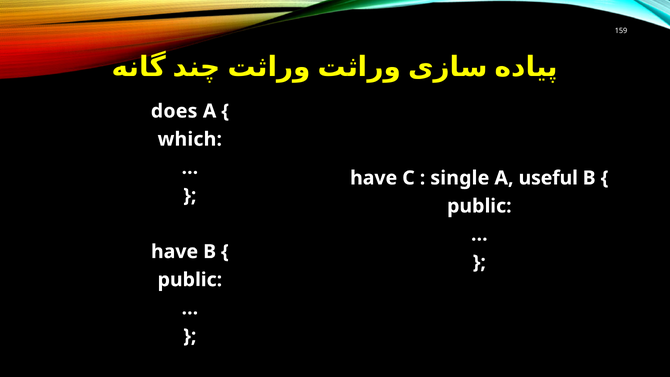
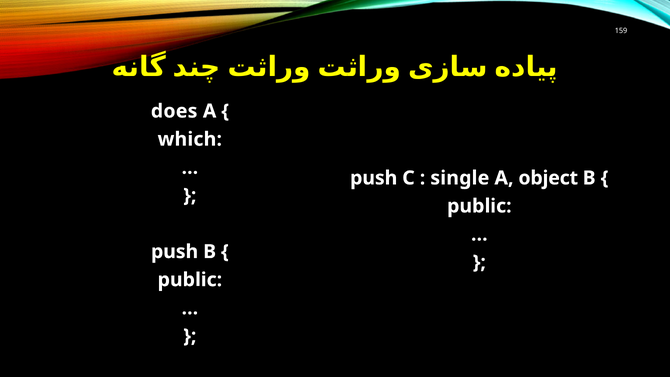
have at (374, 178): have -> push
useful: useful -> object
have at (175, 252): have -> push
